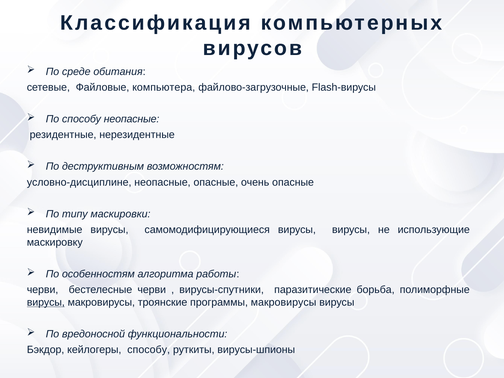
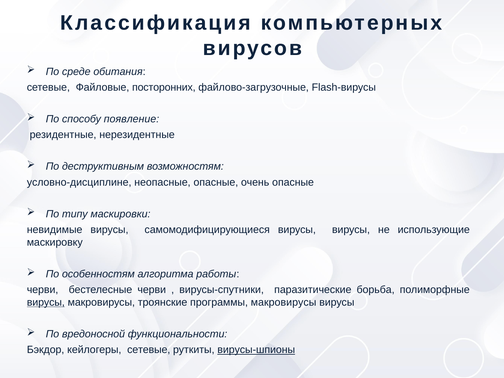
компьютера: компьютера -> посторонних
способу неопасные: неопасные -> появление
кейлогеры способу: способу -> сетевые
вирусы-шпионы underline: none -> present
